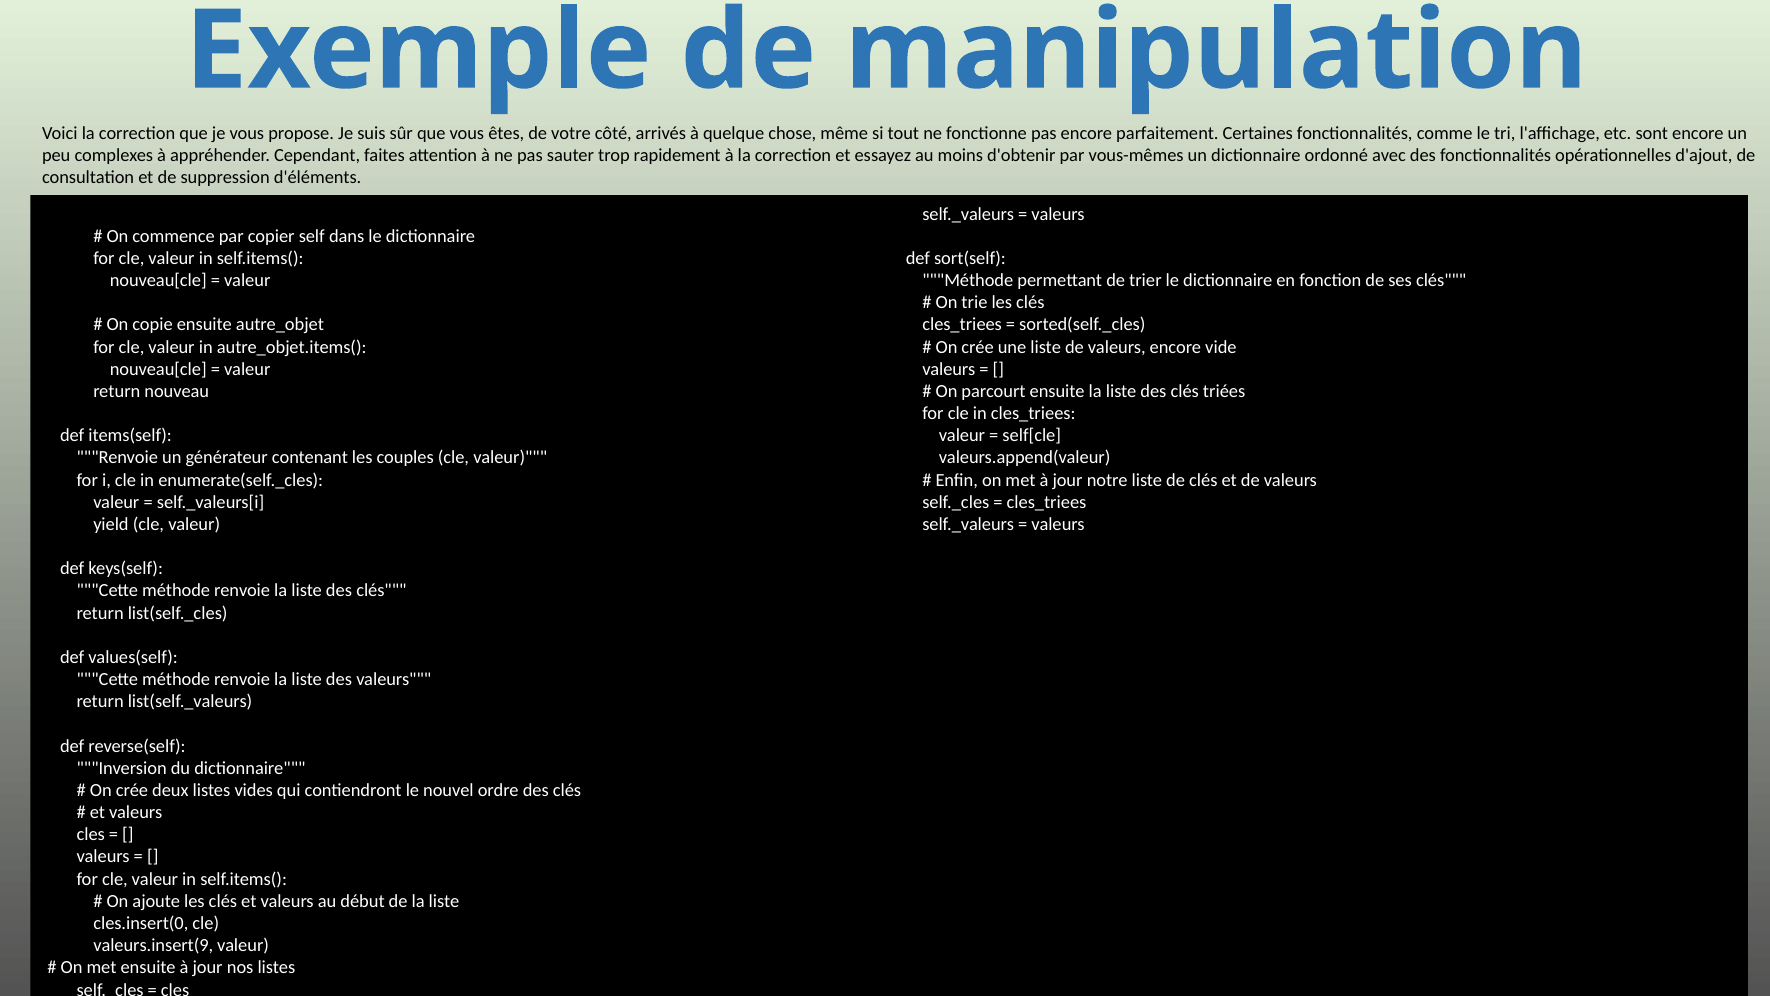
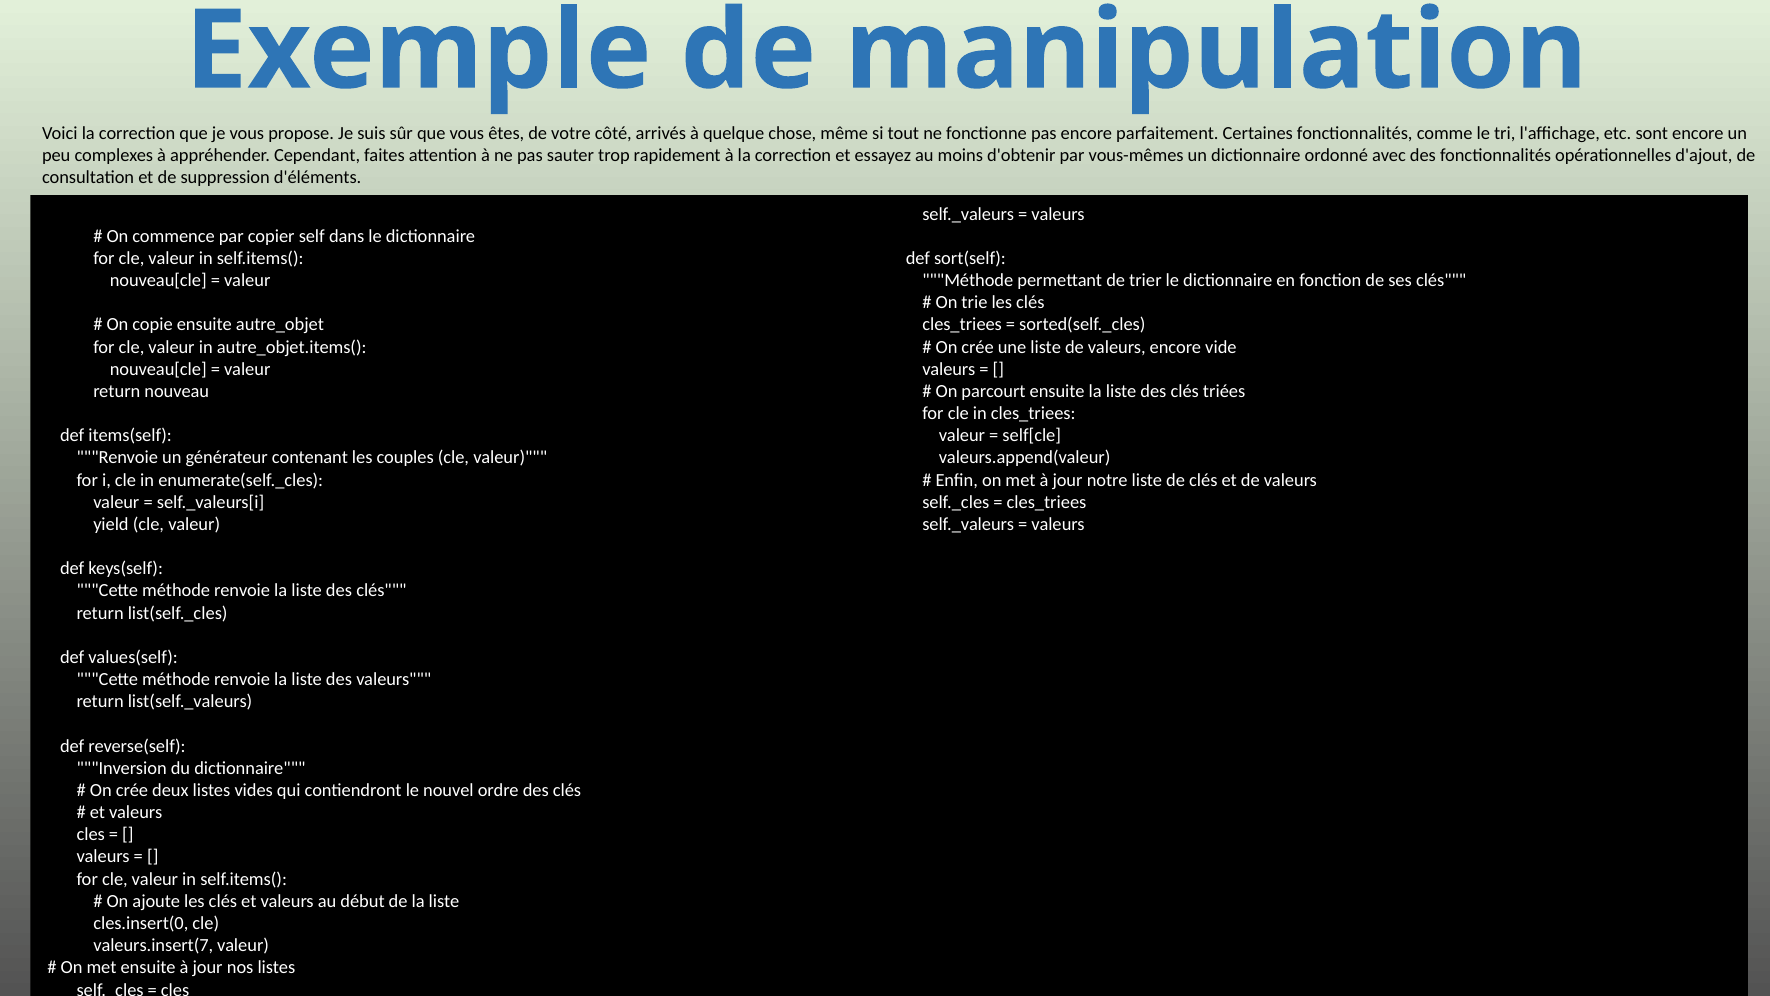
valeurs.insert(9: valeurs.insert(9 -> valeurs.insert(7
